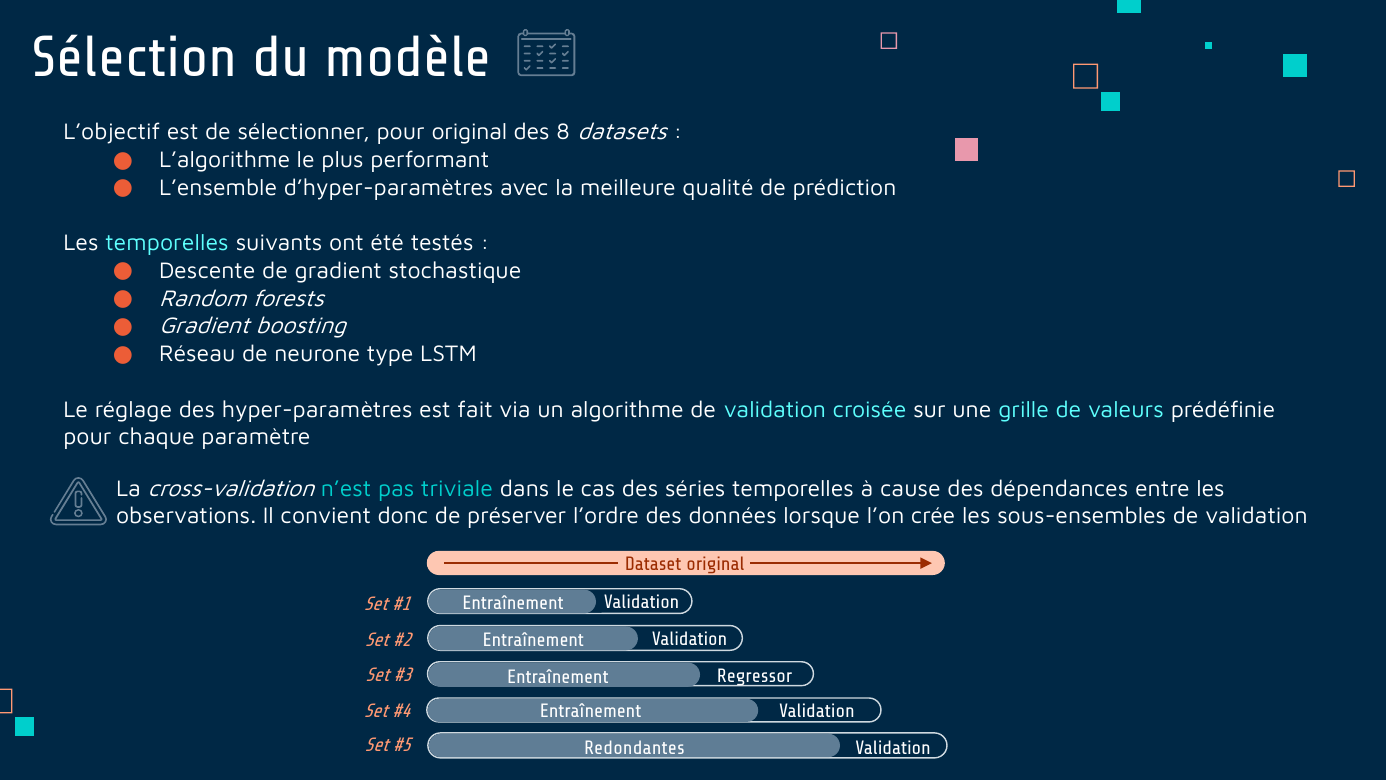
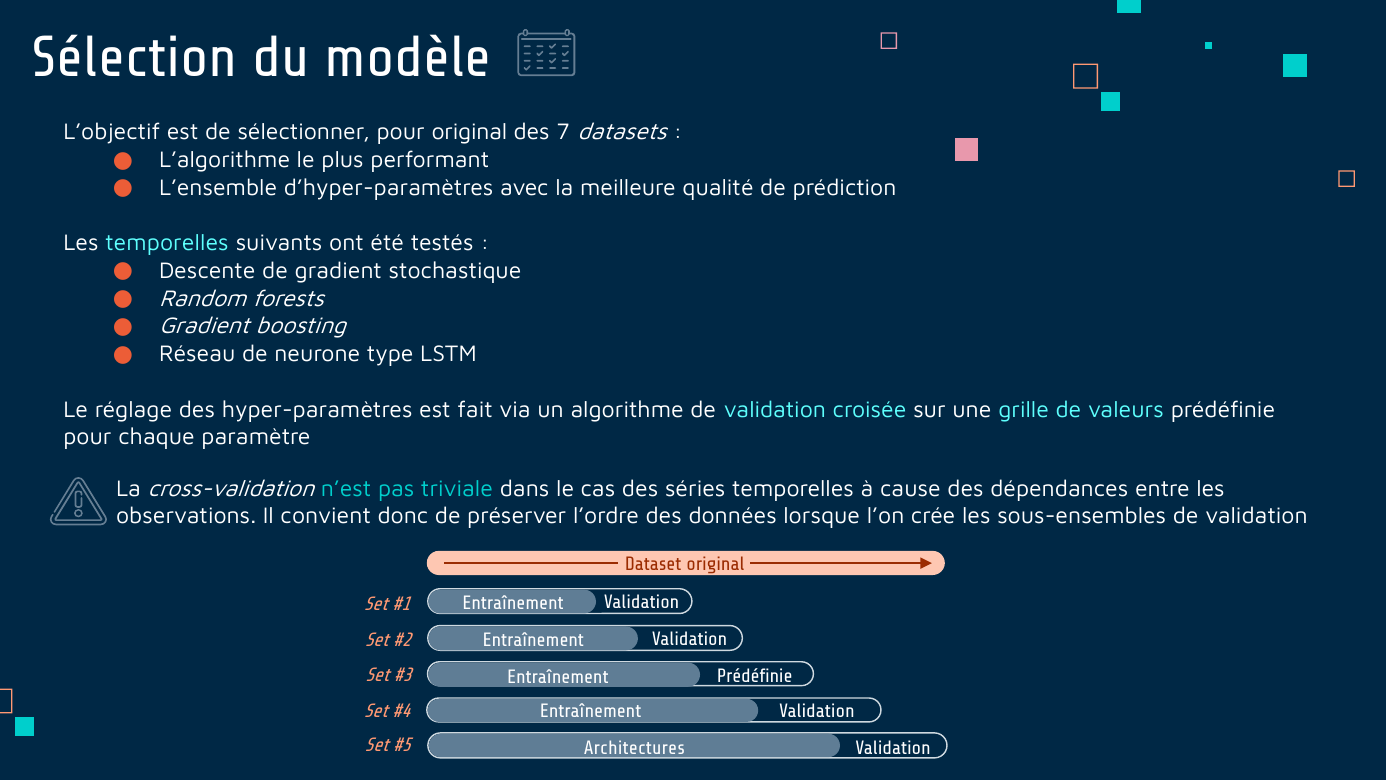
8: 8 -> 7
Regressor at (755, 675): Regressor -> Prédéfinie
Redondantes: Redondantes -> Architectures
